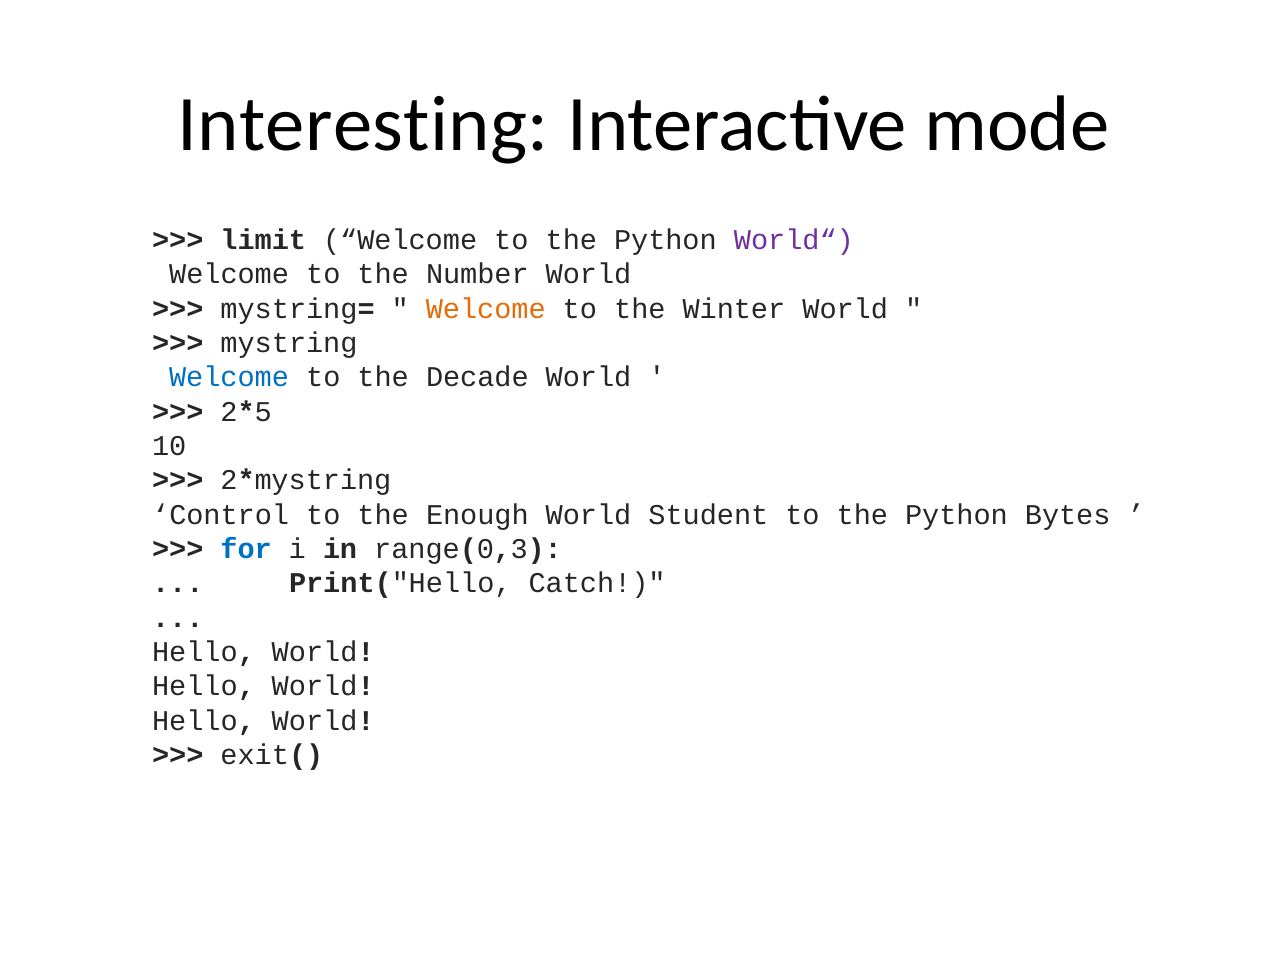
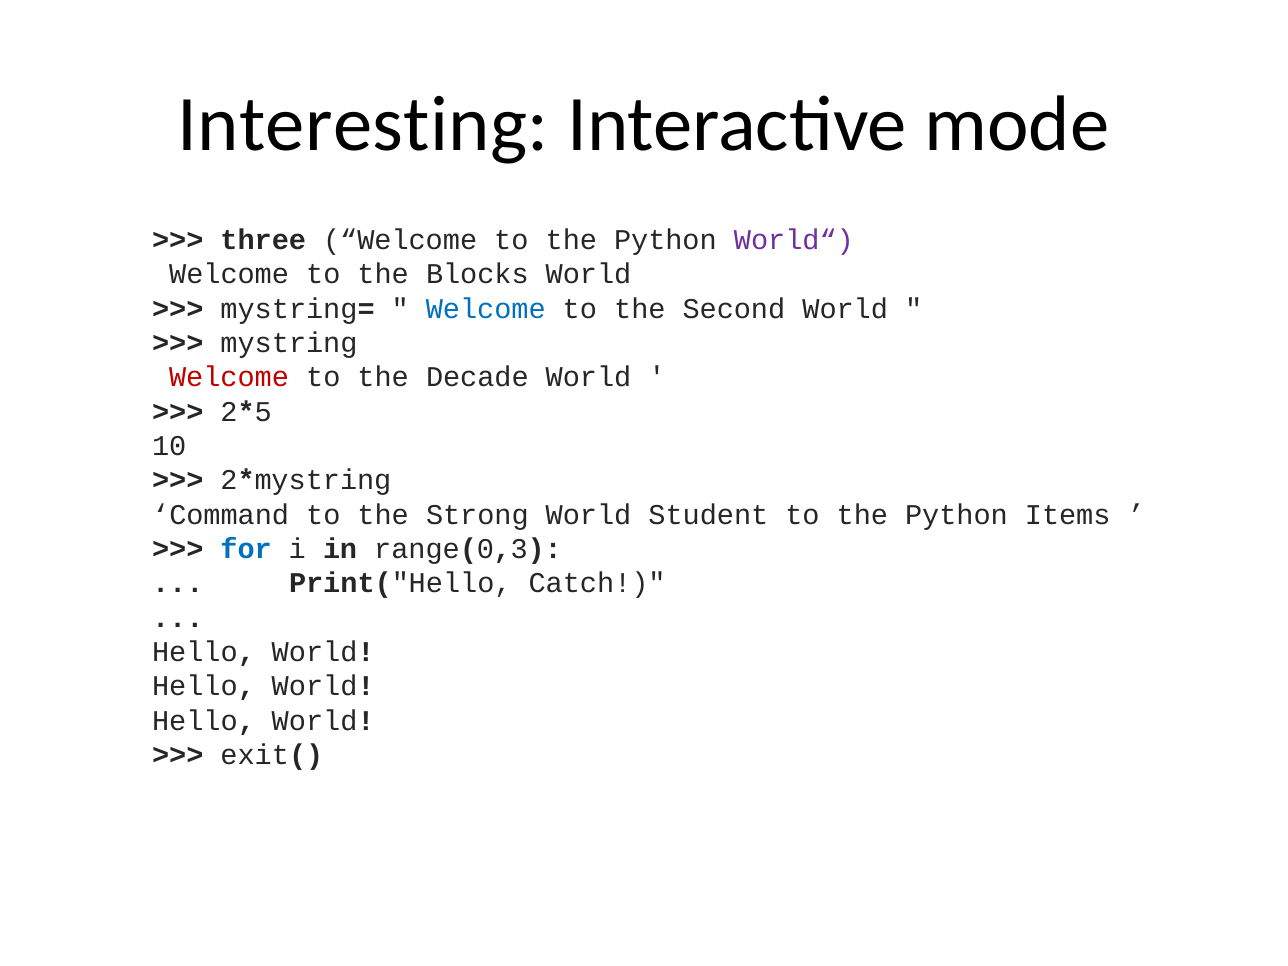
limit: limit -> three
Number: Number -> Blocks
Welcome at (486, 309) colour: orange -> blue
Winter: Winter -> Second
Welcome at (229, 377) colour: blue -> red
Control: Control -> Command
Enough: Enough -> Strong
Bytes: Bytes -> Items
